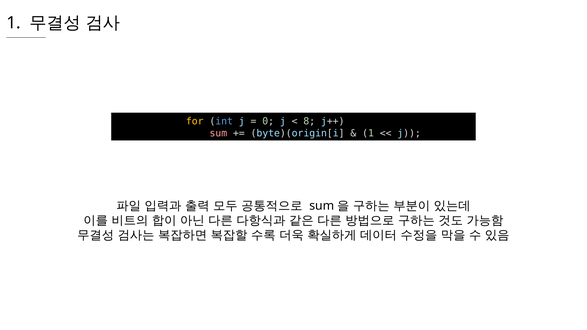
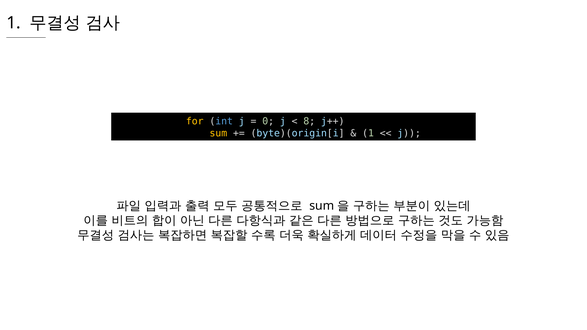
sum colour: pink -> yellow
